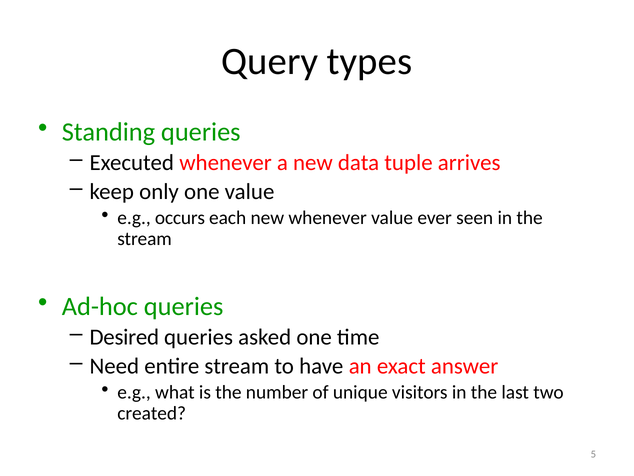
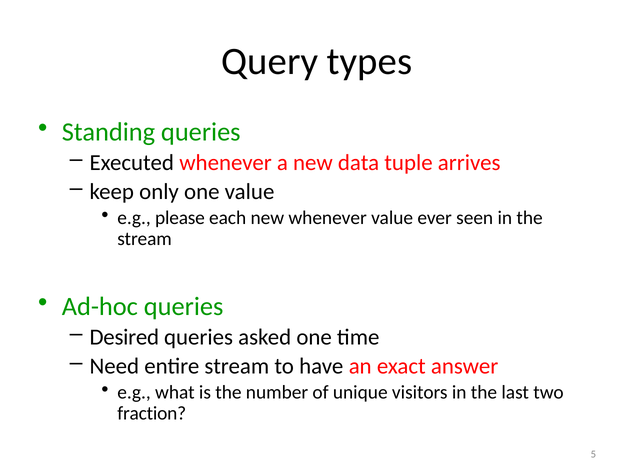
occurs: occurs -> please
created: created -> fraction
